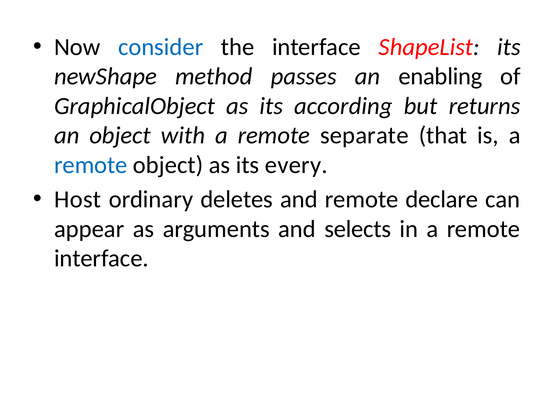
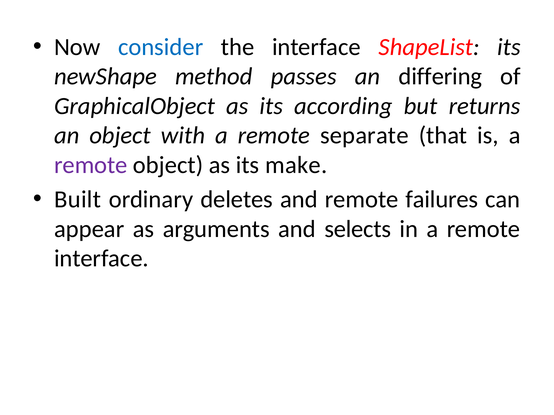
enabling: enabling -> differing
remote at (91, 165) colour: blue -> purple
every: every -> make
Host: Host -> Built
declare: declare -> failures
